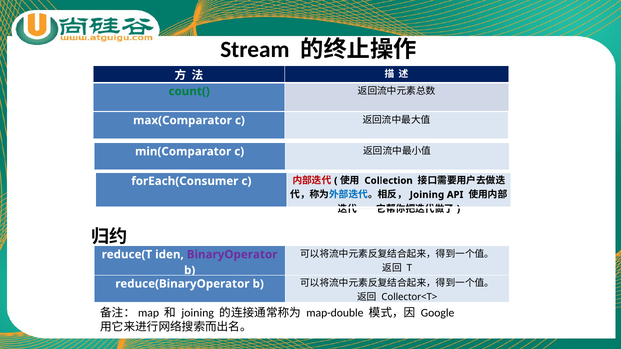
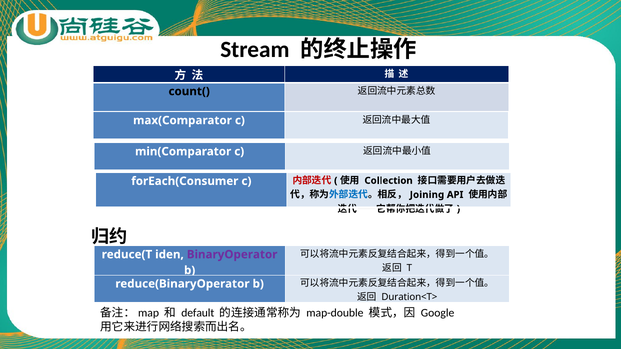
count( colour: green -> black
Collector<T>: Collector<T> -> Duration<T>
joining at (198, 313): joining -> default
